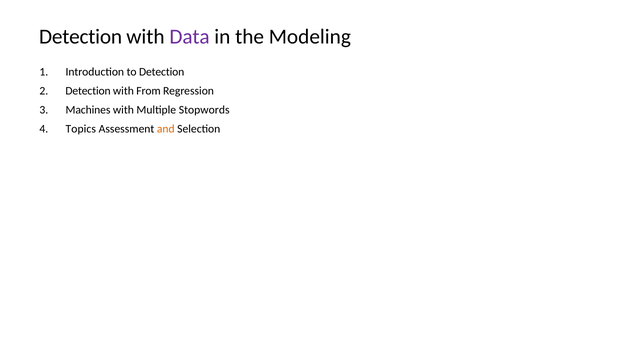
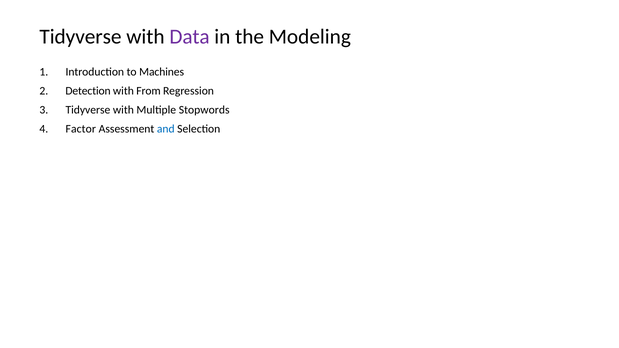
Detection at (81, 37): Detection -> Tidyverse
to Detection: Detection -> Machines
Machines at (88, 110): Machines -> Tidyverse
Topics: Topics -> Factor
and colour: orange -> blue
